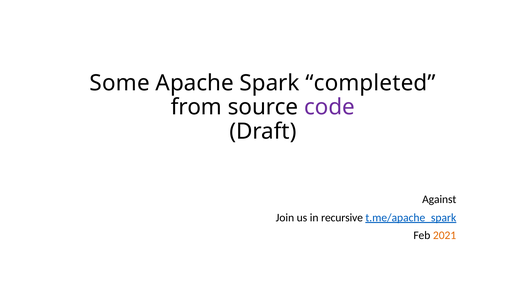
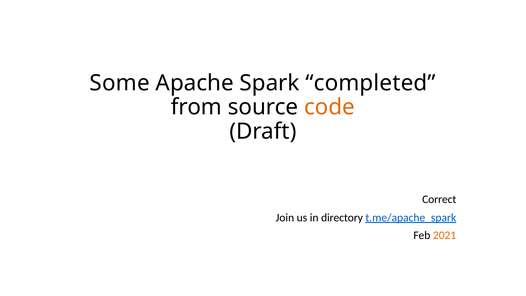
code colour: purple -> orange
Against: Against -> Correct
recursive: recursive -> directory
